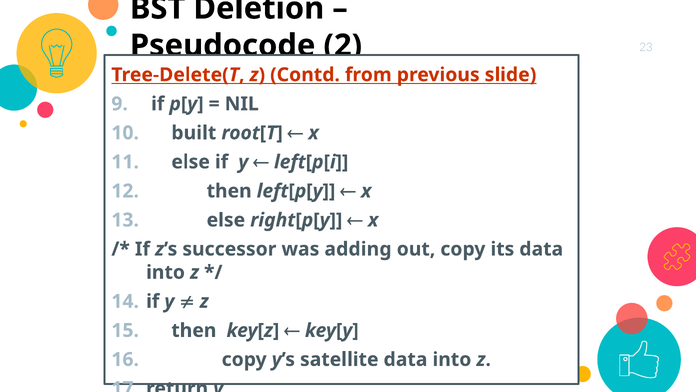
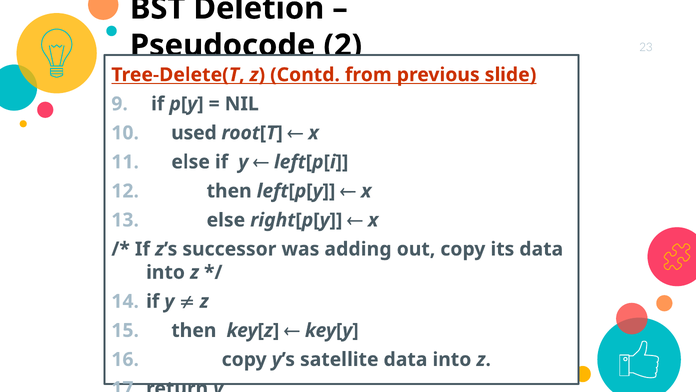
built: built -> used
